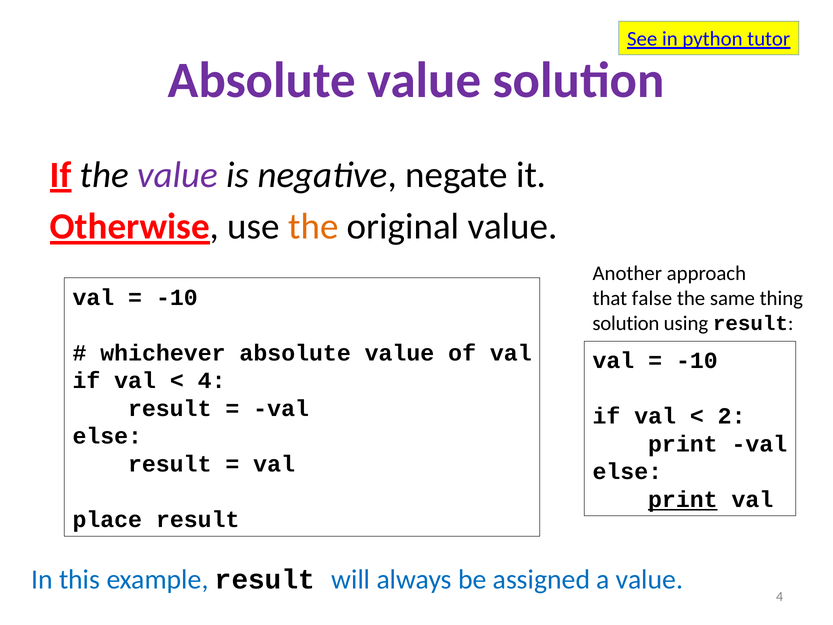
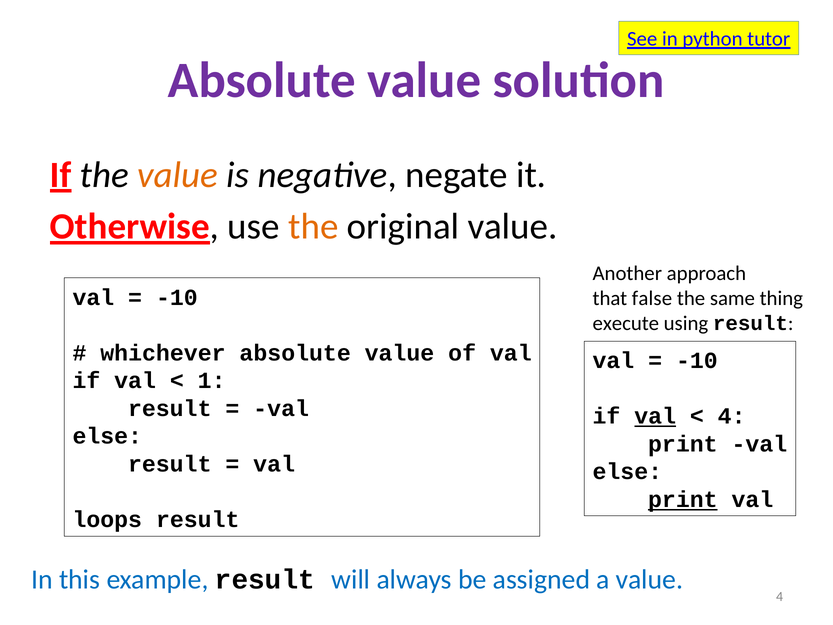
value at (178, 175) colour: purple -> orange
solution at (626, 323): solution -> execute
4 at (212, 381): 4 -> 1
val at (655, 416) underline: none -> present
2 at (732, 416): 2 -> 4
place: place -> loops
